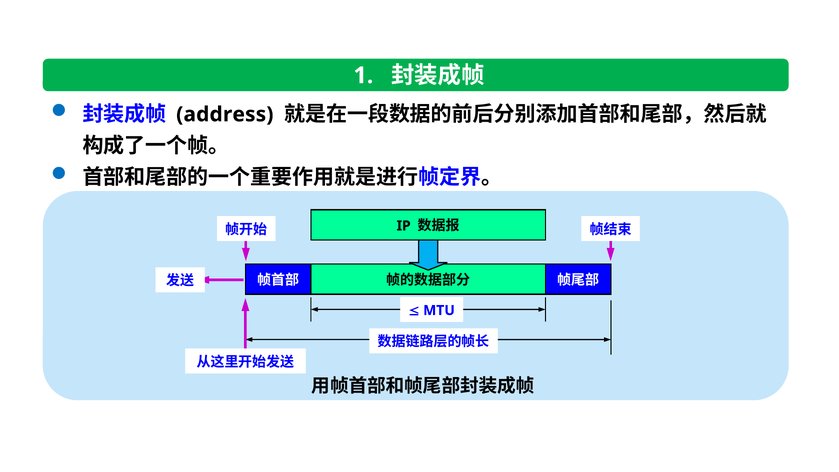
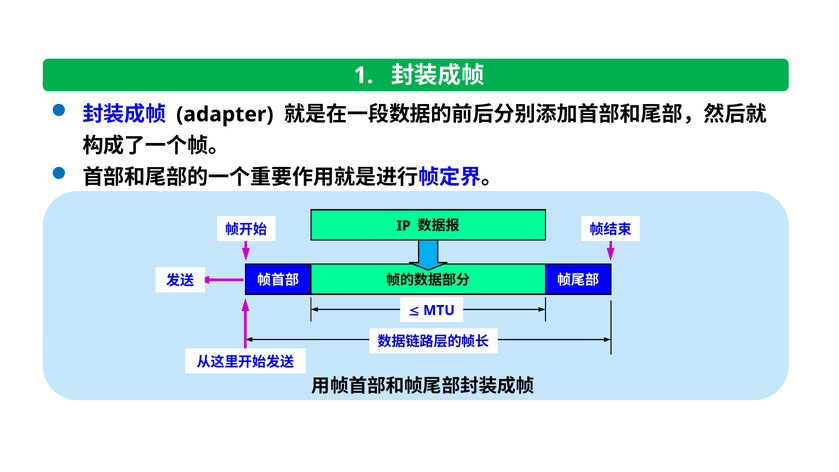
address: address -> adapter
